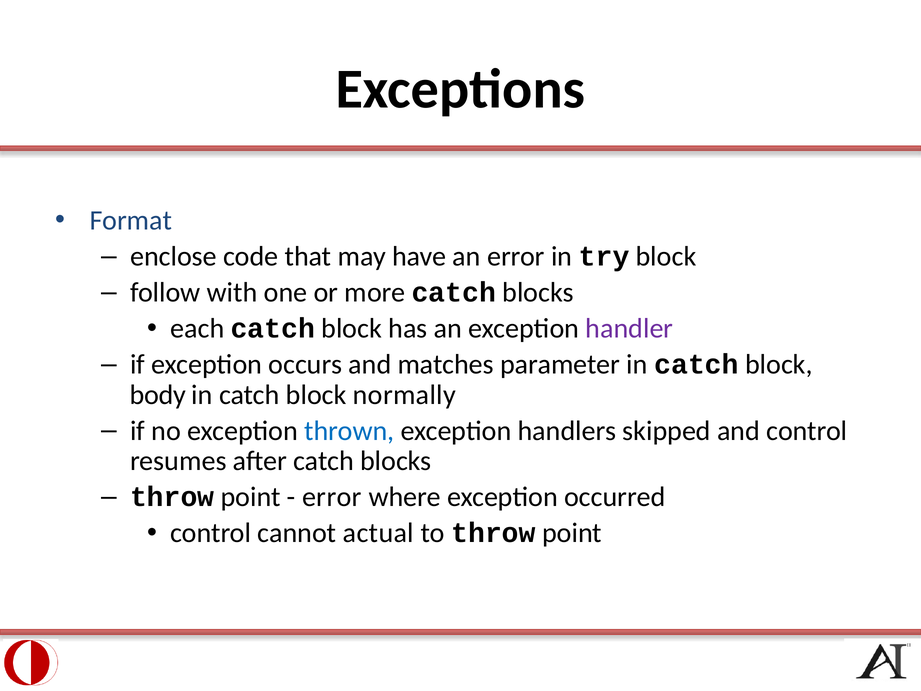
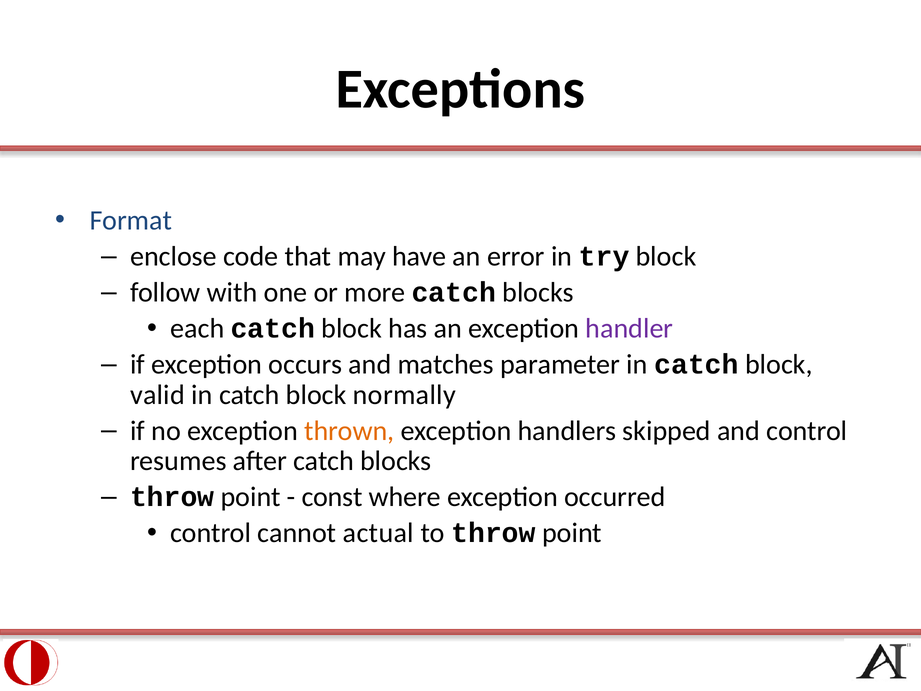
body: body -> valid
thrown colour: blue -> orange
error at (332, 497): error -> const
